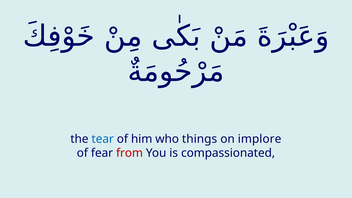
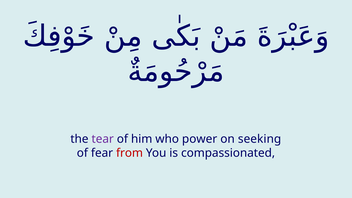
tear colour: blue -> purple
things: things -> power
implore: implore -> seeking
